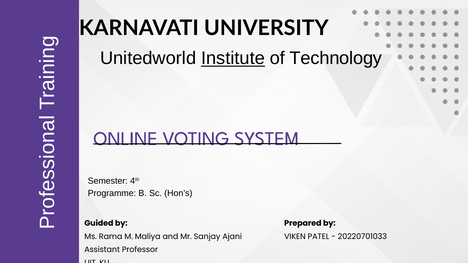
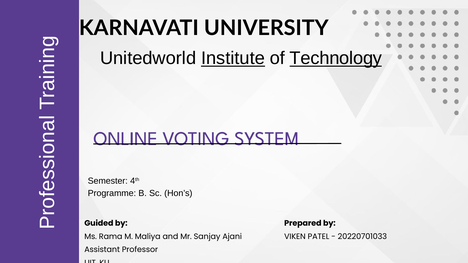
Technology underline: none -> present
